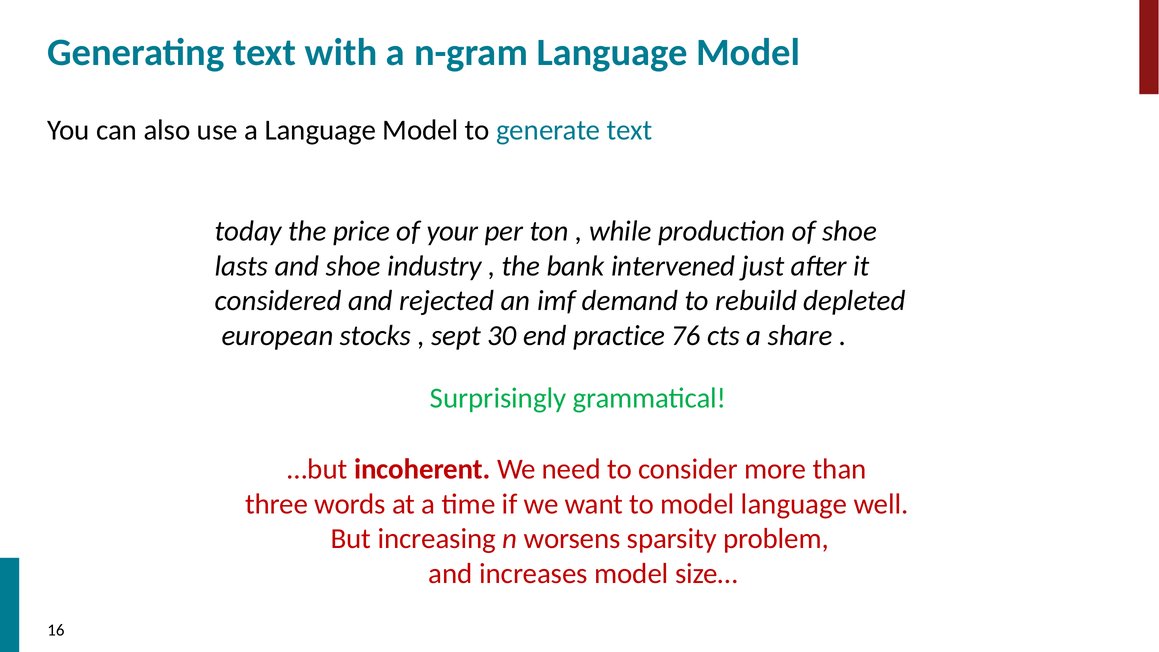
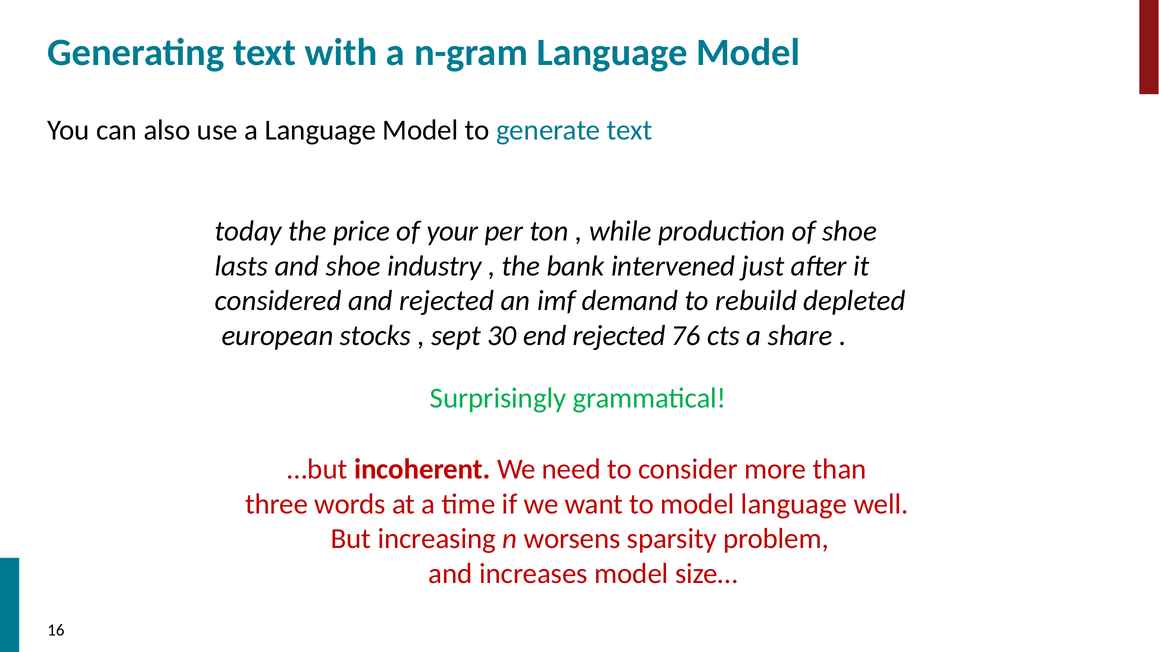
end practice: practice -> rejected
